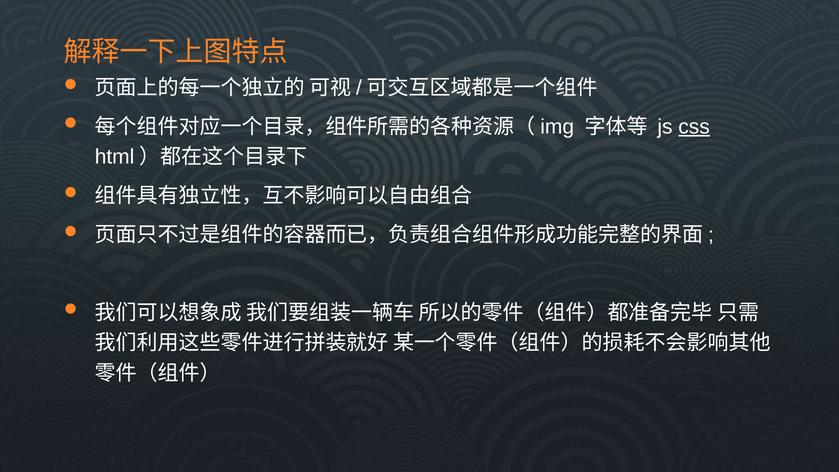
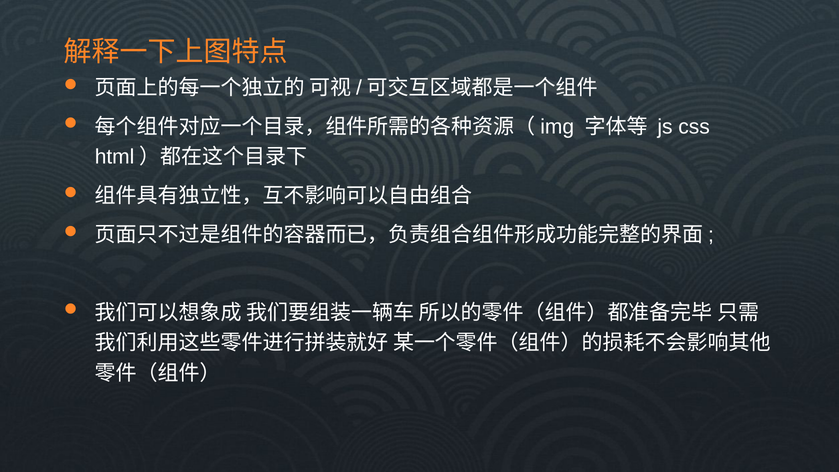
css underline: present -> none
